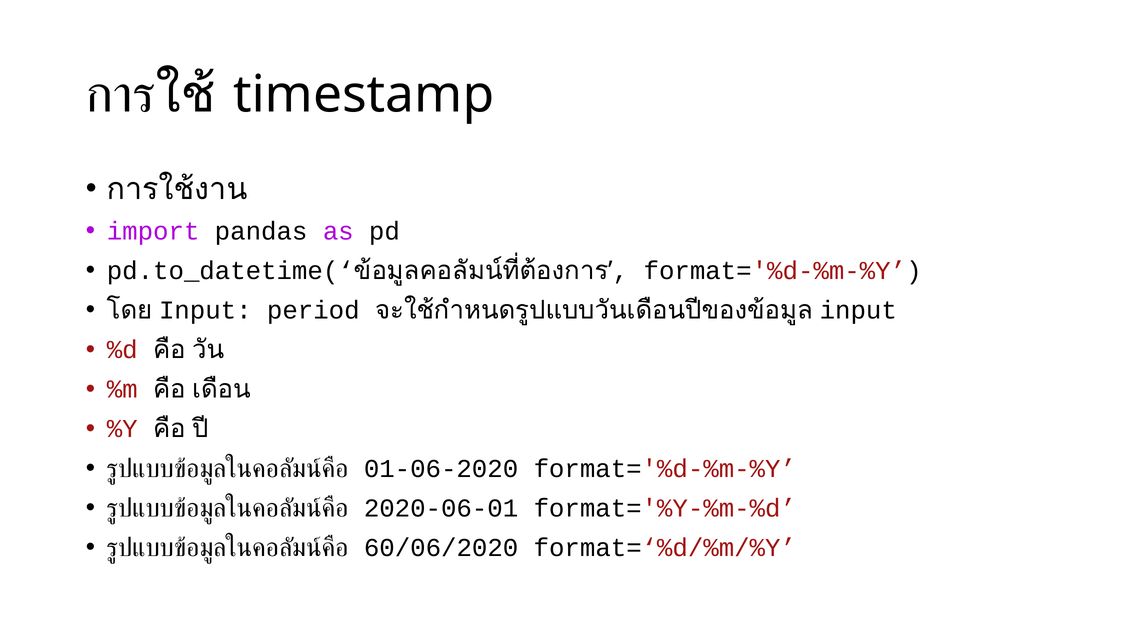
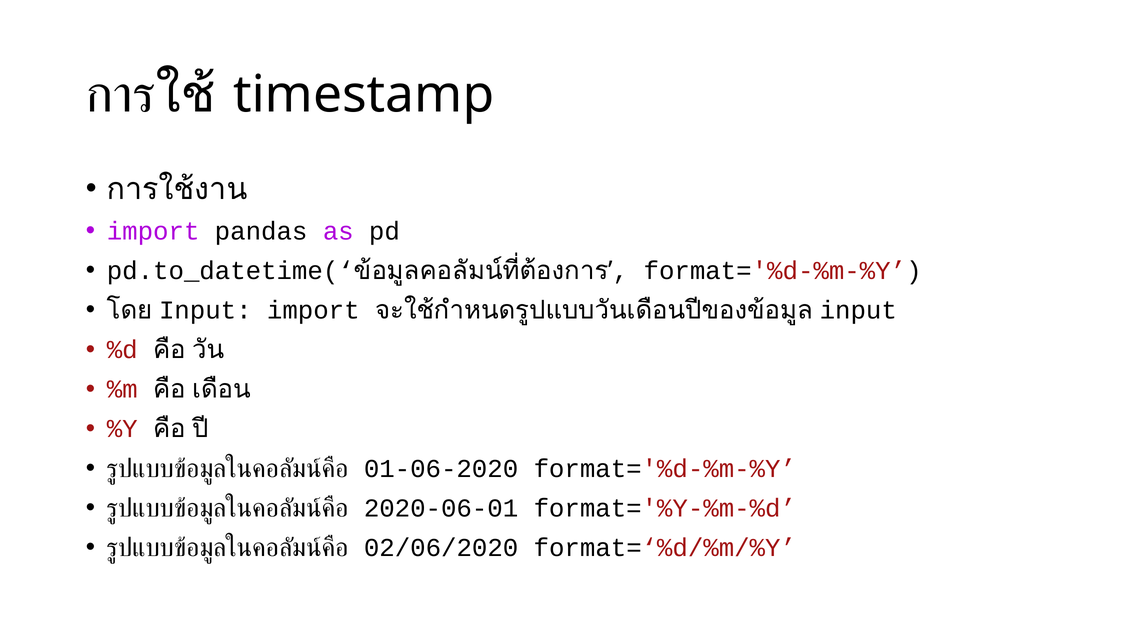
Input period: period -> import
60/06/2020: 60/06/2020 -> 02/06/2020
